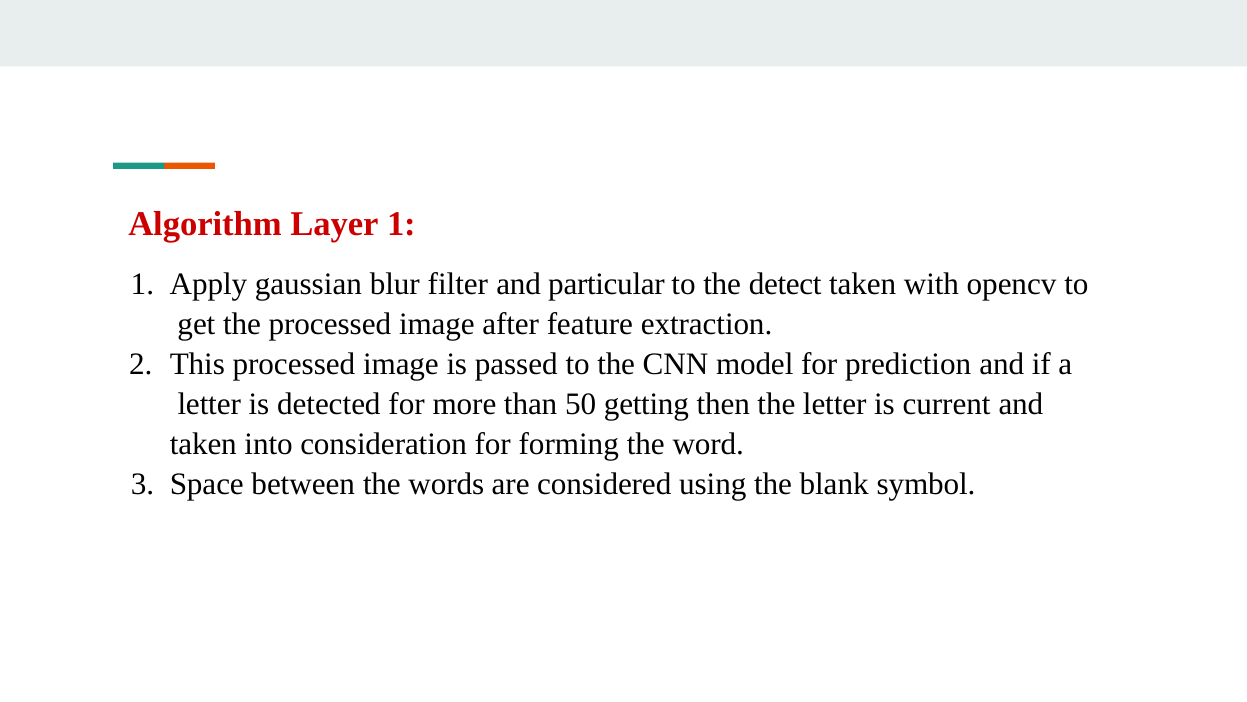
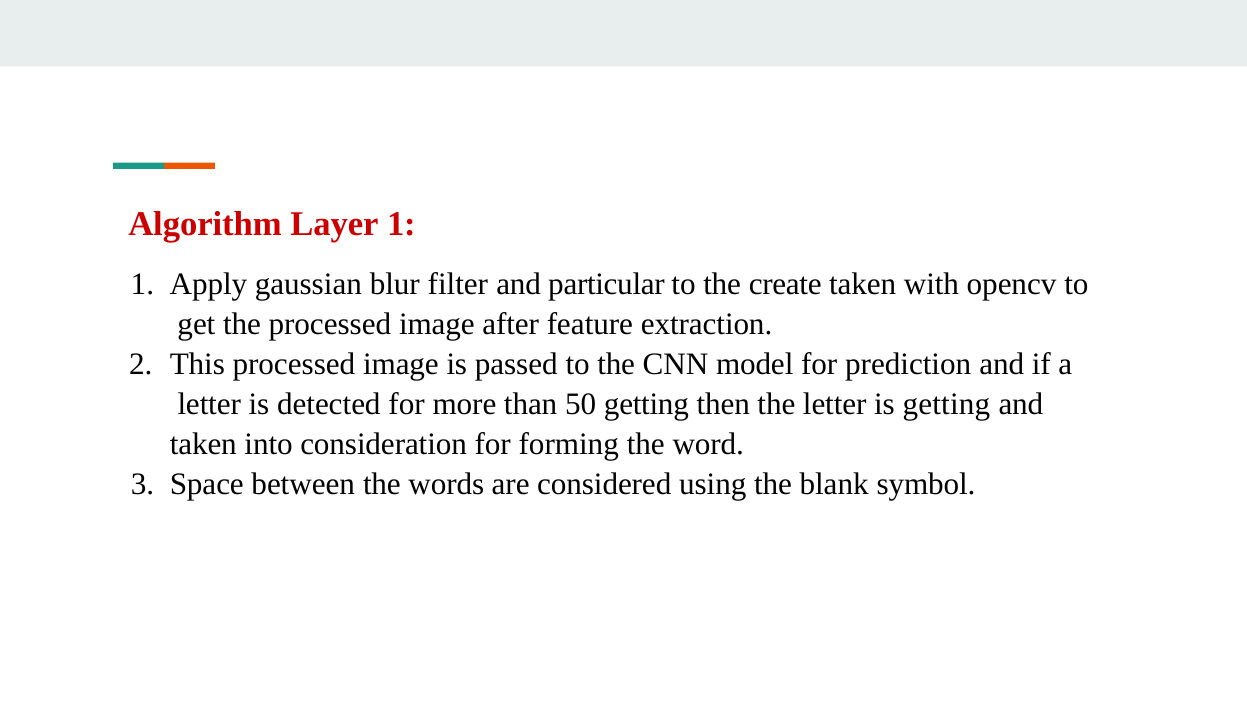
detect: detect -> create
is current: current -> getting
